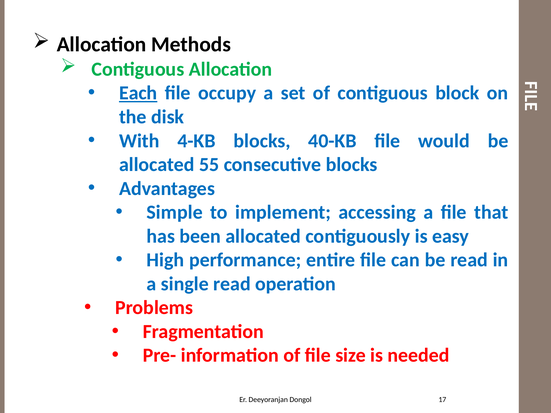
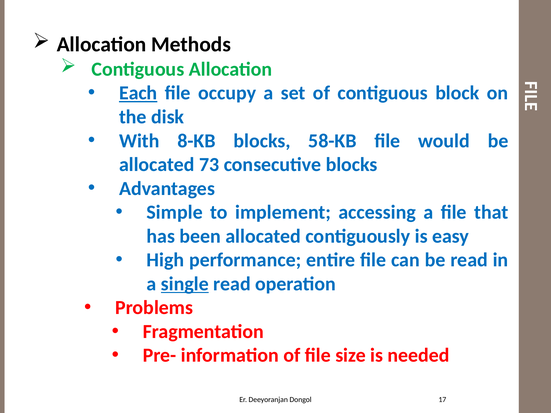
4-KB: 4-KB -> 8-KB
40-KB: 40-KB -> 58-KB
55: 55 -> 73
single underline: none -> present
